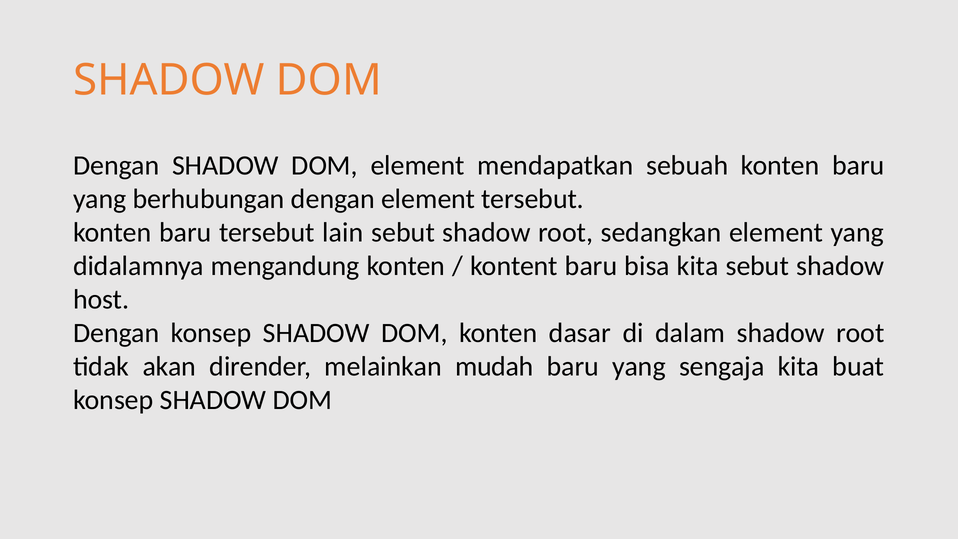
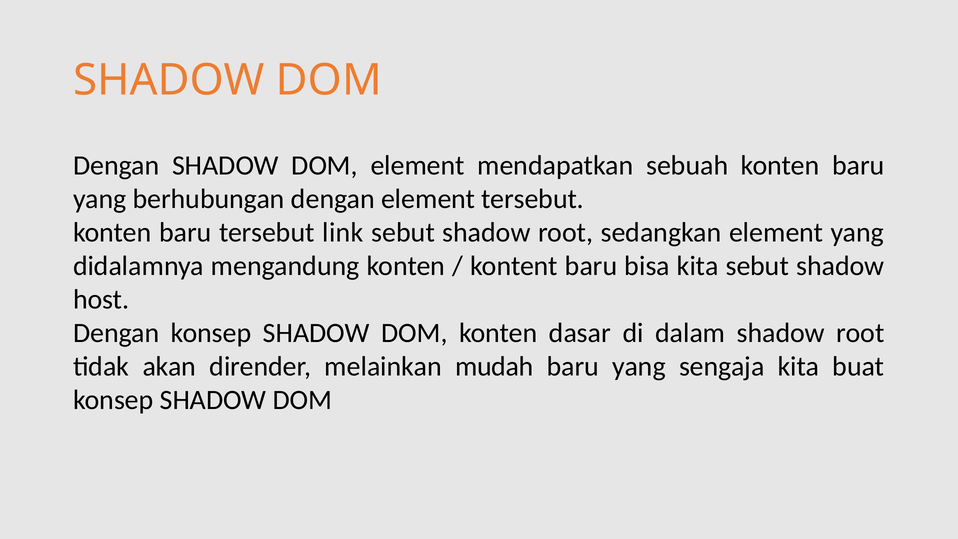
lain: lain -> link
